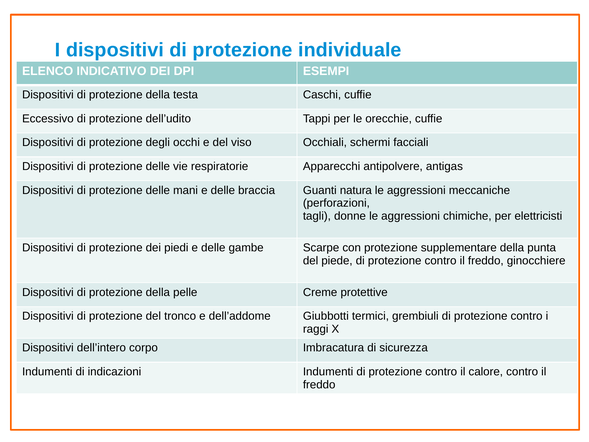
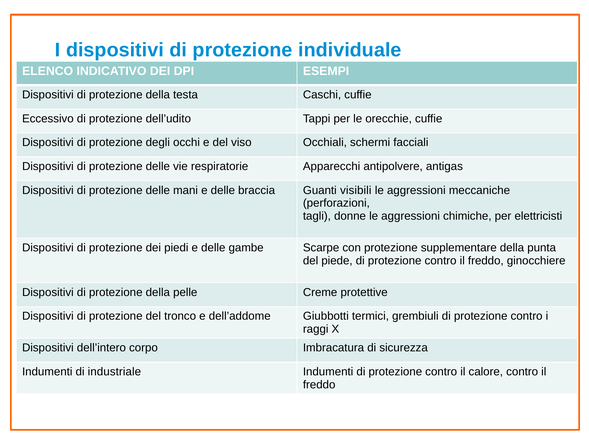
natura: natura -> visibili
indicazioni: indicazioni -> industriale
